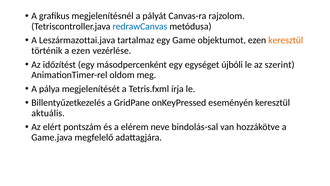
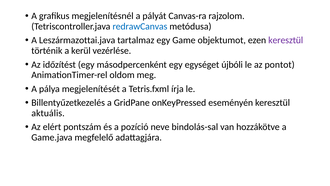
keresztül at (286, 40) colour: orange -> purple
a ezen: ezen -> kerül
szerint: szerint -> pontot
elérem: elérem -> pozíció
